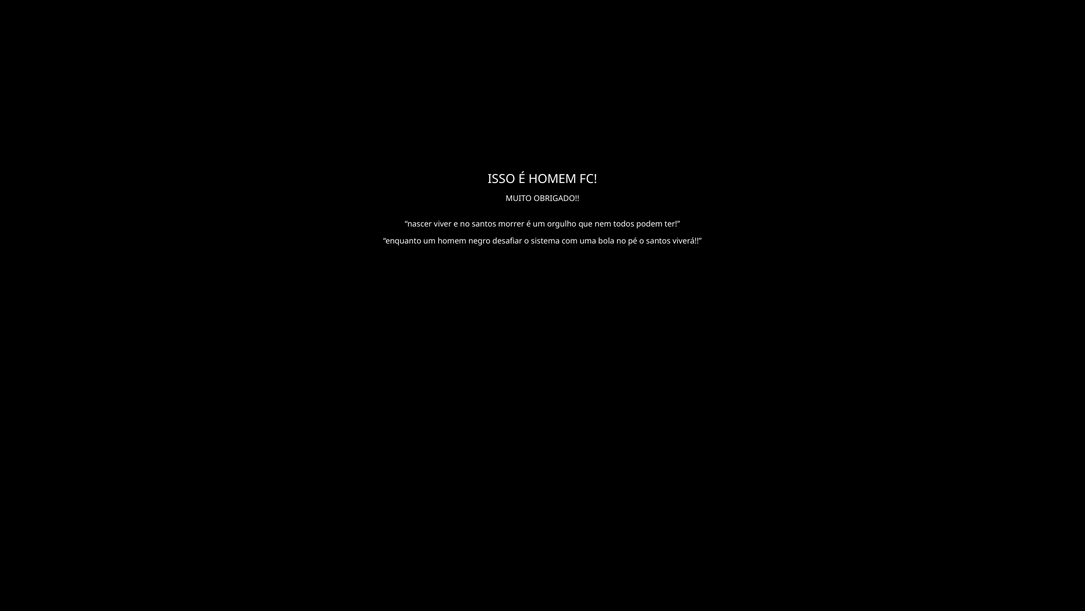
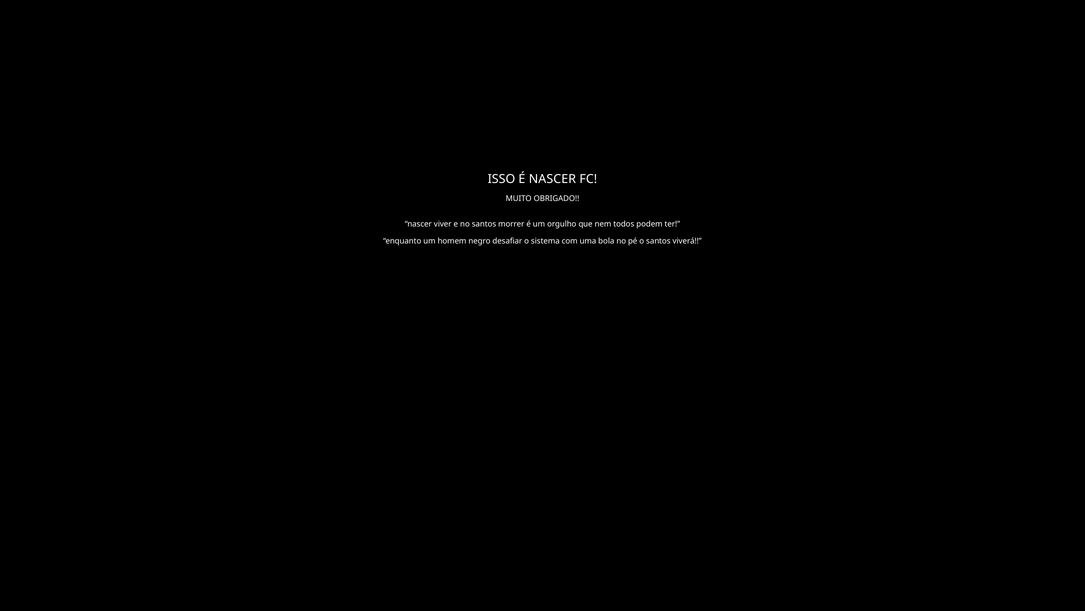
É HOMEM: HOMEM -> NASCER
